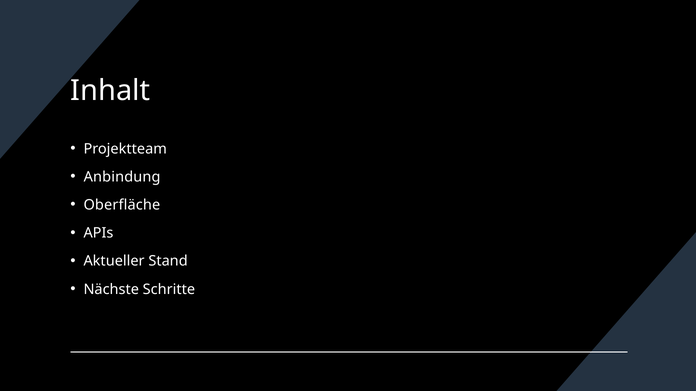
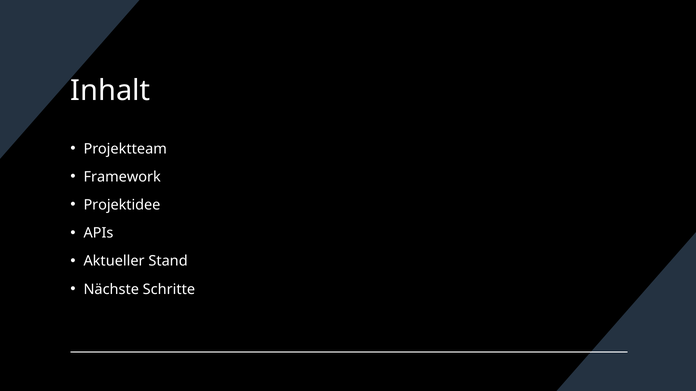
Anbindung: Anbindung -> Framework
Oberfläche: Oberfläche -> Projektidee
